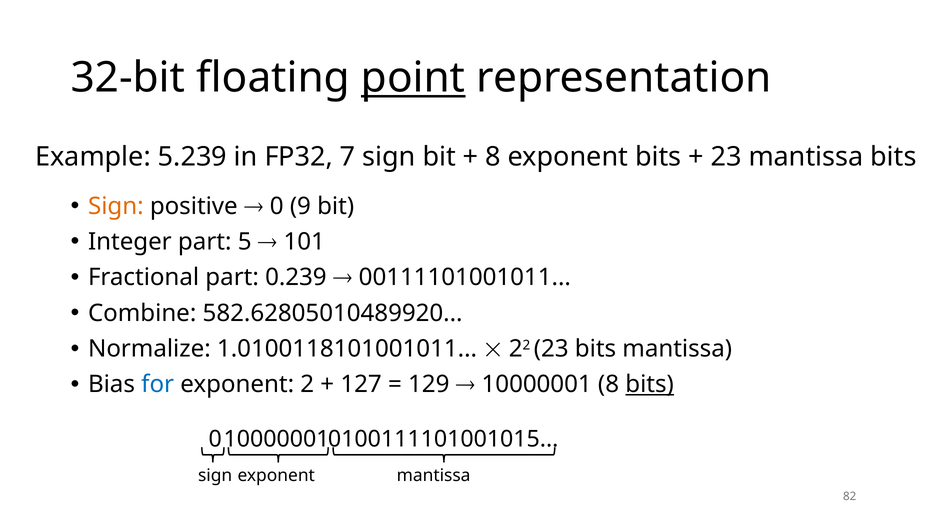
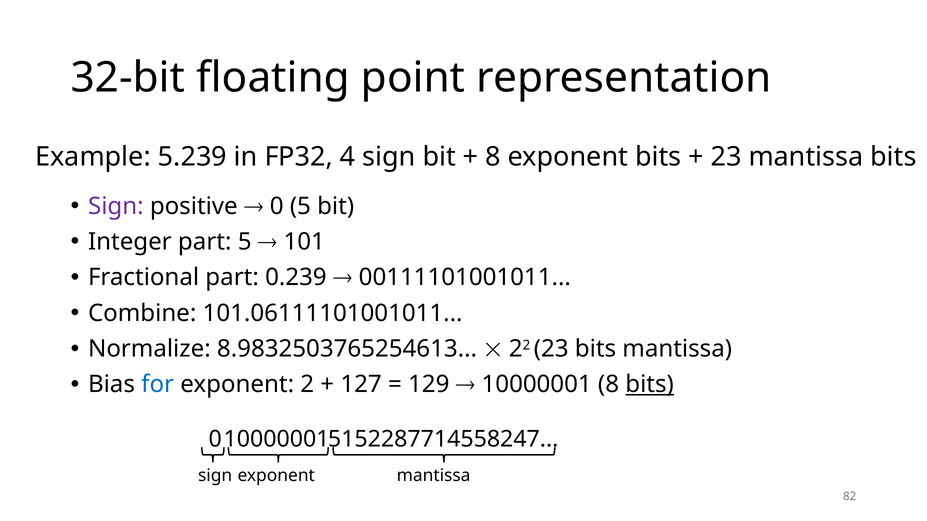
point underline: present -> none
7: 7 -> 4
Sign at (116, 206) colour: orange -> purple
0 9: 9 -> 5
582.62805010489920: 582.62805010489920 -> 101.06111101001011
1.0100118101001011: 1.0100118101001011 -> 8.9832503765254613
0100111101001015: 0100111101001015 -> 5152287714558247
